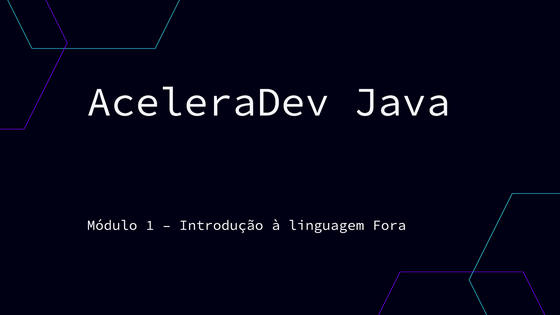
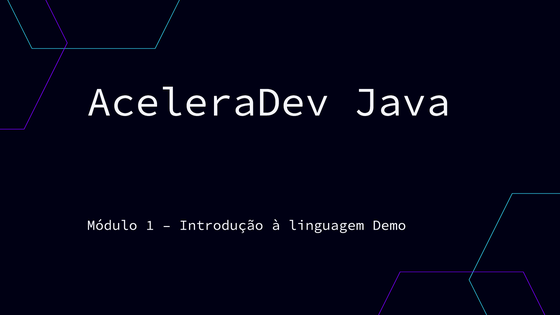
Fora: Fora -> Demo
